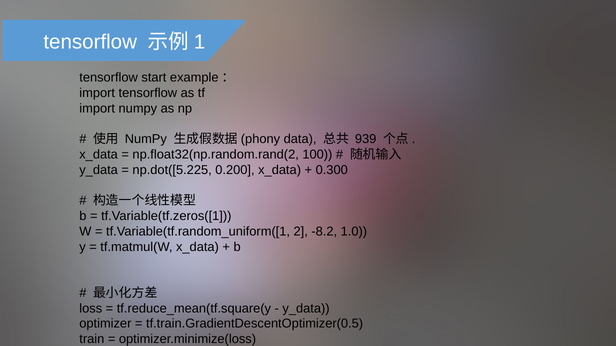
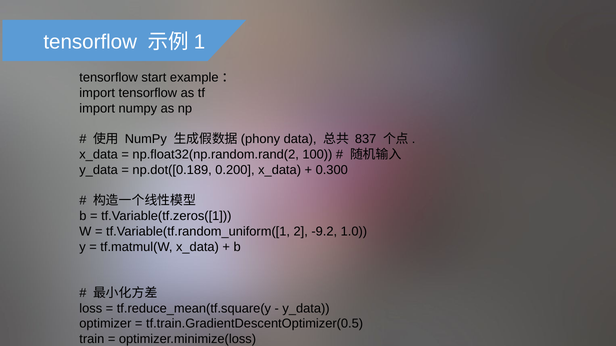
939: 939 -> 837
np.dot([5.225: np.dot([5.225 -> np.dot([0.189
-8.2: -8.2 -> -9.2
